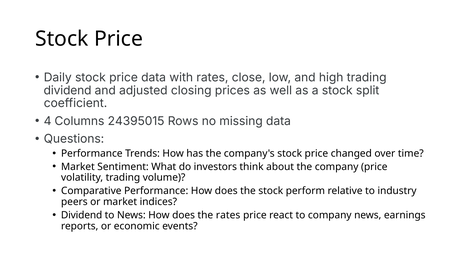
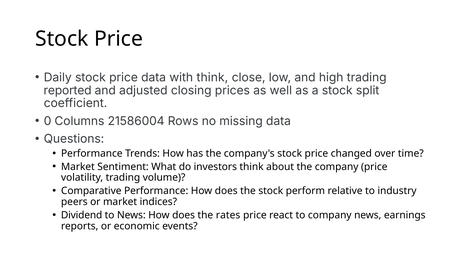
with rates: rates -> think
dividend at (68, 90): dividend -> reported
4: 4 -> 0
24395015: 24395015 -> 21586004
